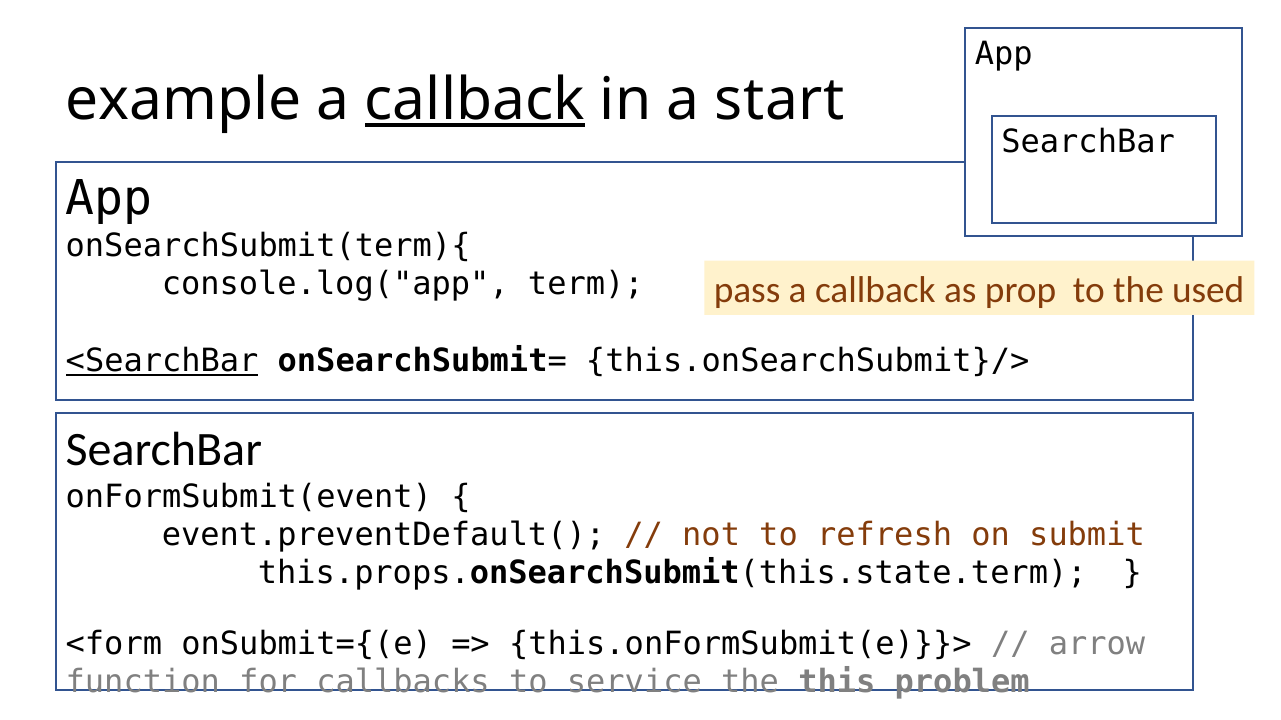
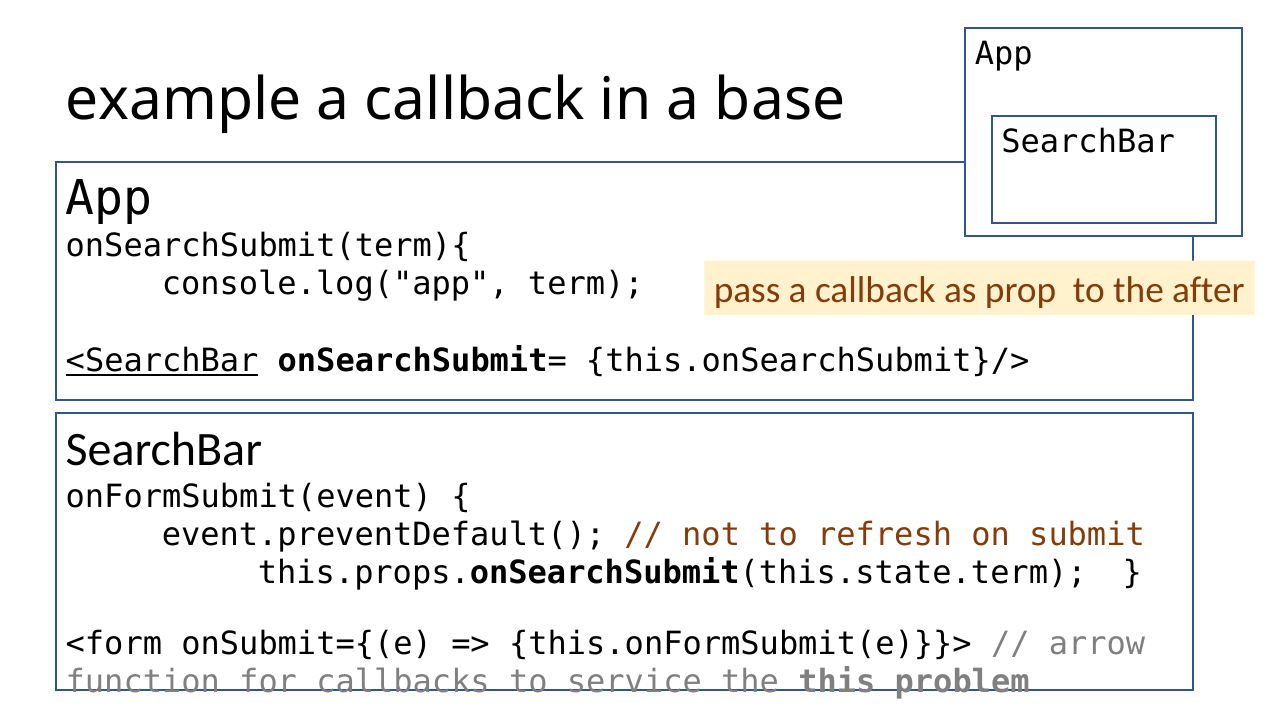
callback at (475, 100) underline: present -> none
start: start -> base
used: used -> after
